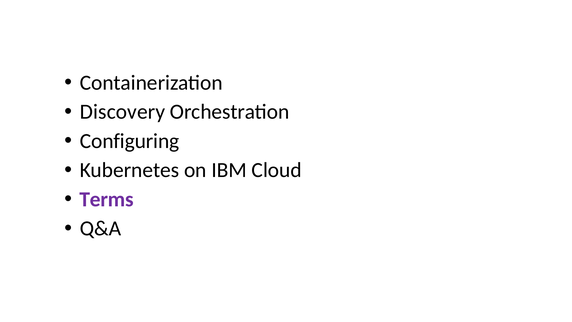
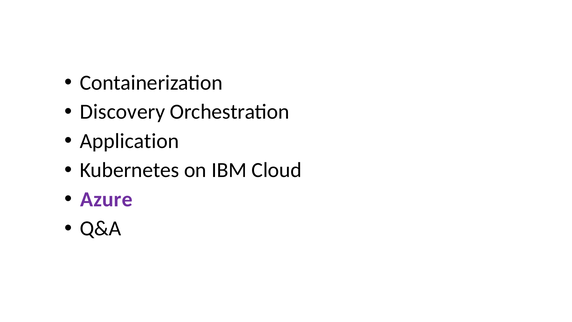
Configuring: Configuring -> Application
Terms: Terms -> Azure
